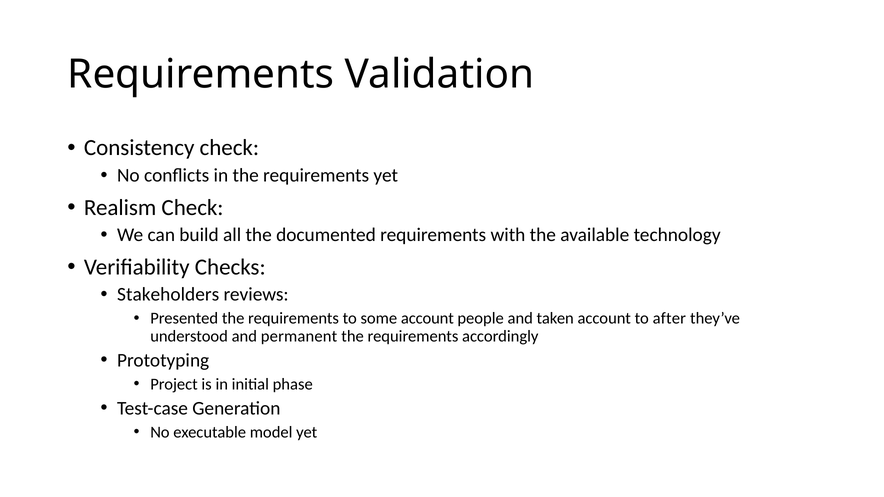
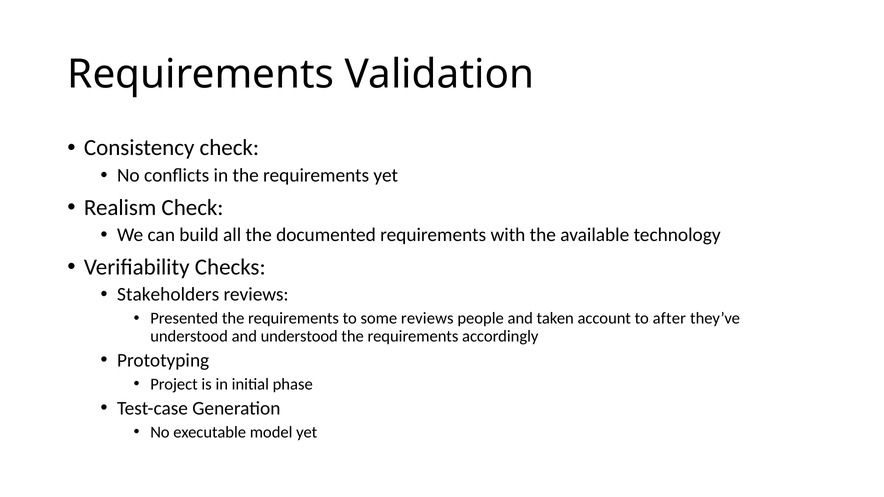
some account: account -> reviews
and permanent: permanent -> understood
